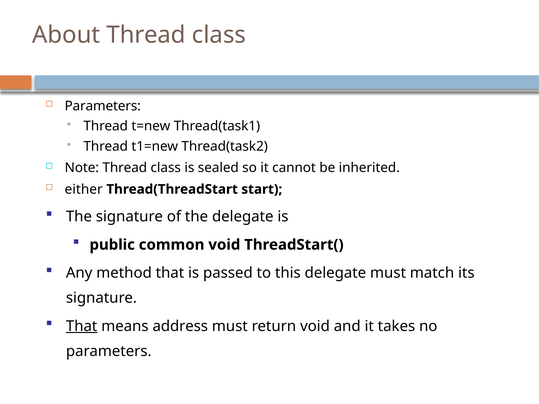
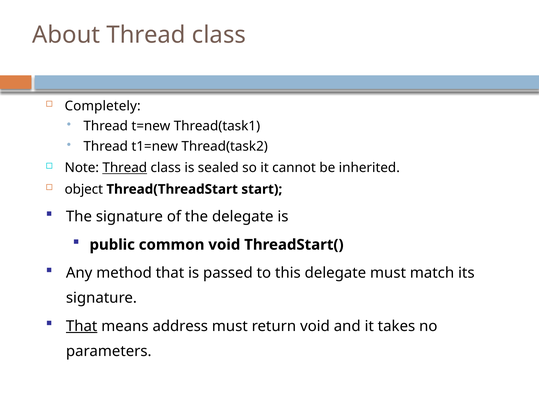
Parameters at (103, 106): Parameters -> Completely
Thread at (125, 168) underline: none -> present
either: either -> object
